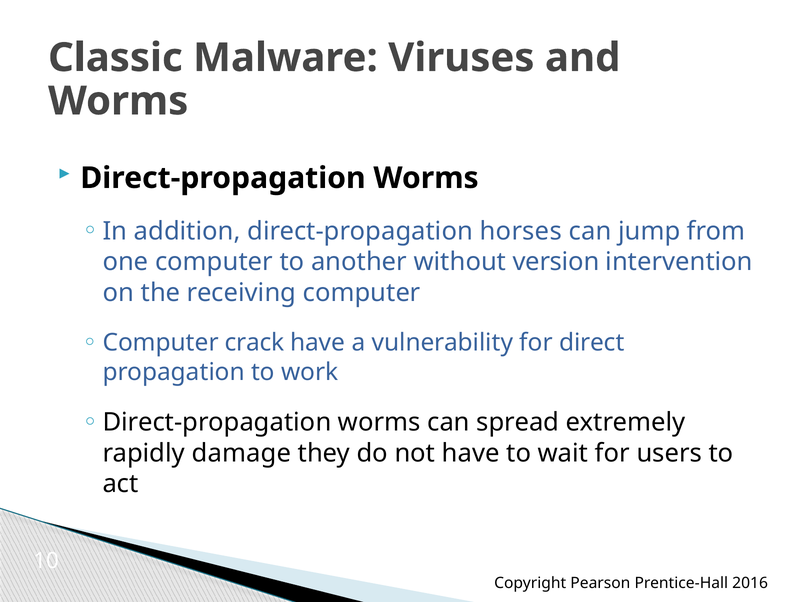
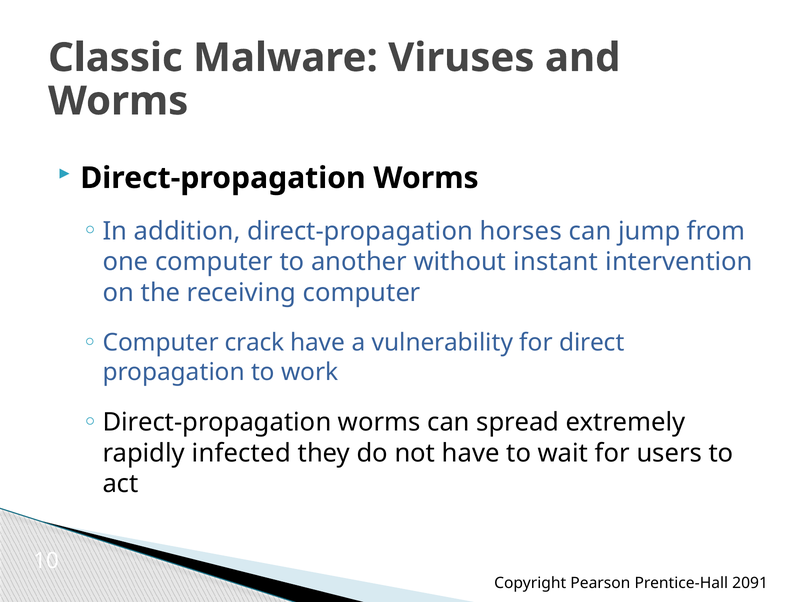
version: version -> instant
damage: damage -> infected
2016: 2016 -> 2091
